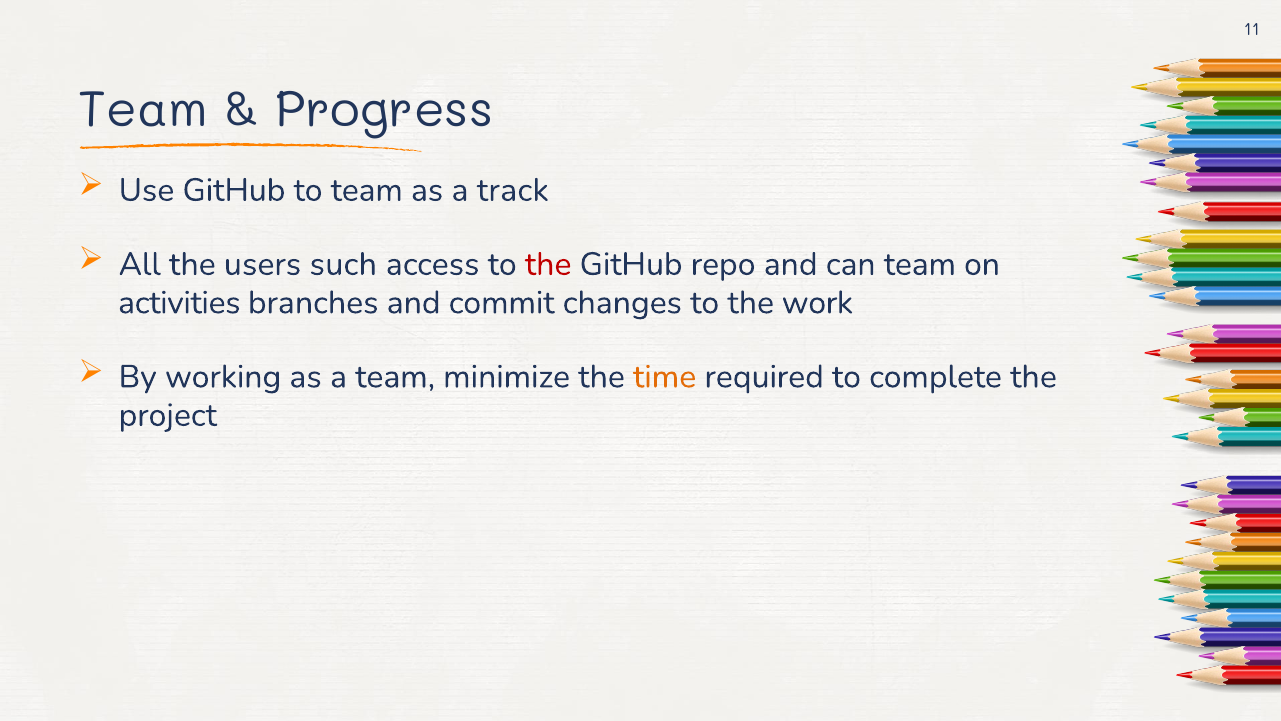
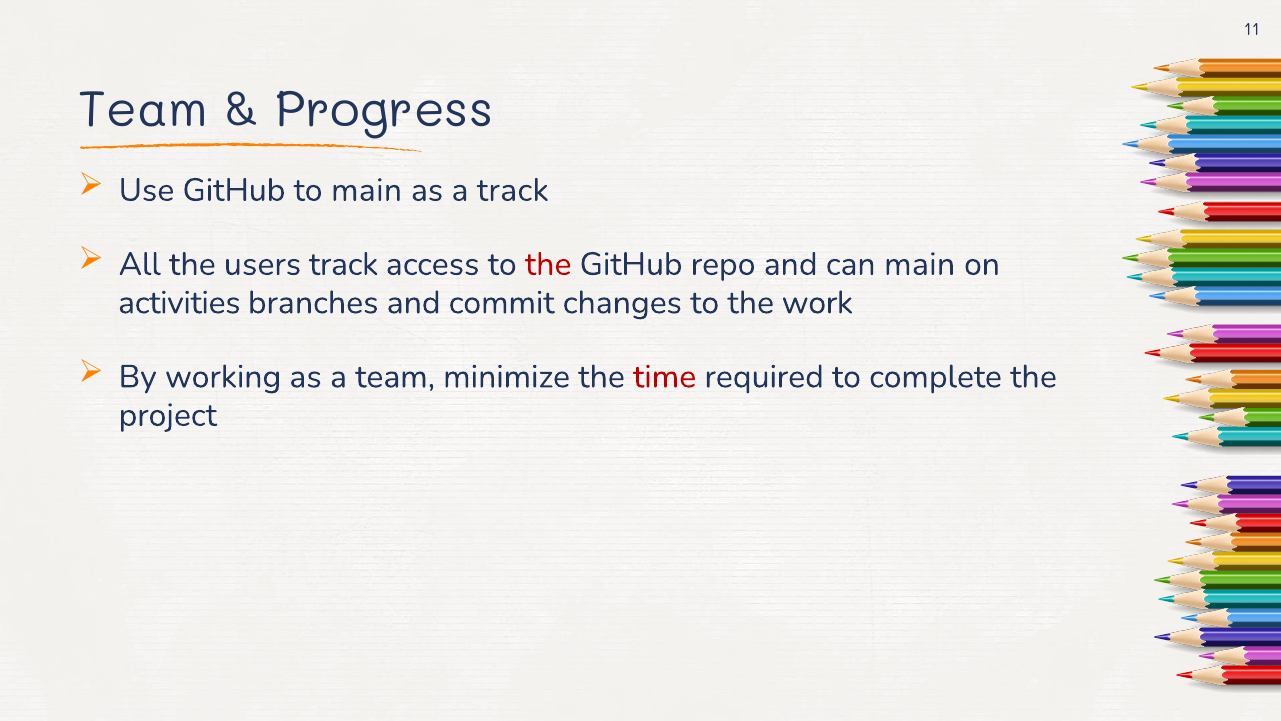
to team: team -> main
users such: such -> track
can team: team -> main
time colour: orange -> red
